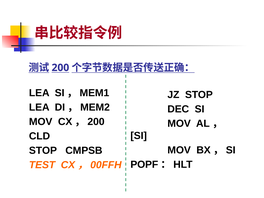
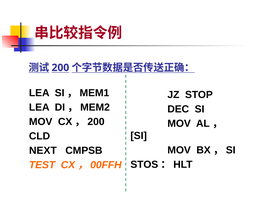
STOP at (43, 151): STOP -> NEXT
POPF: POPF -> STOS
